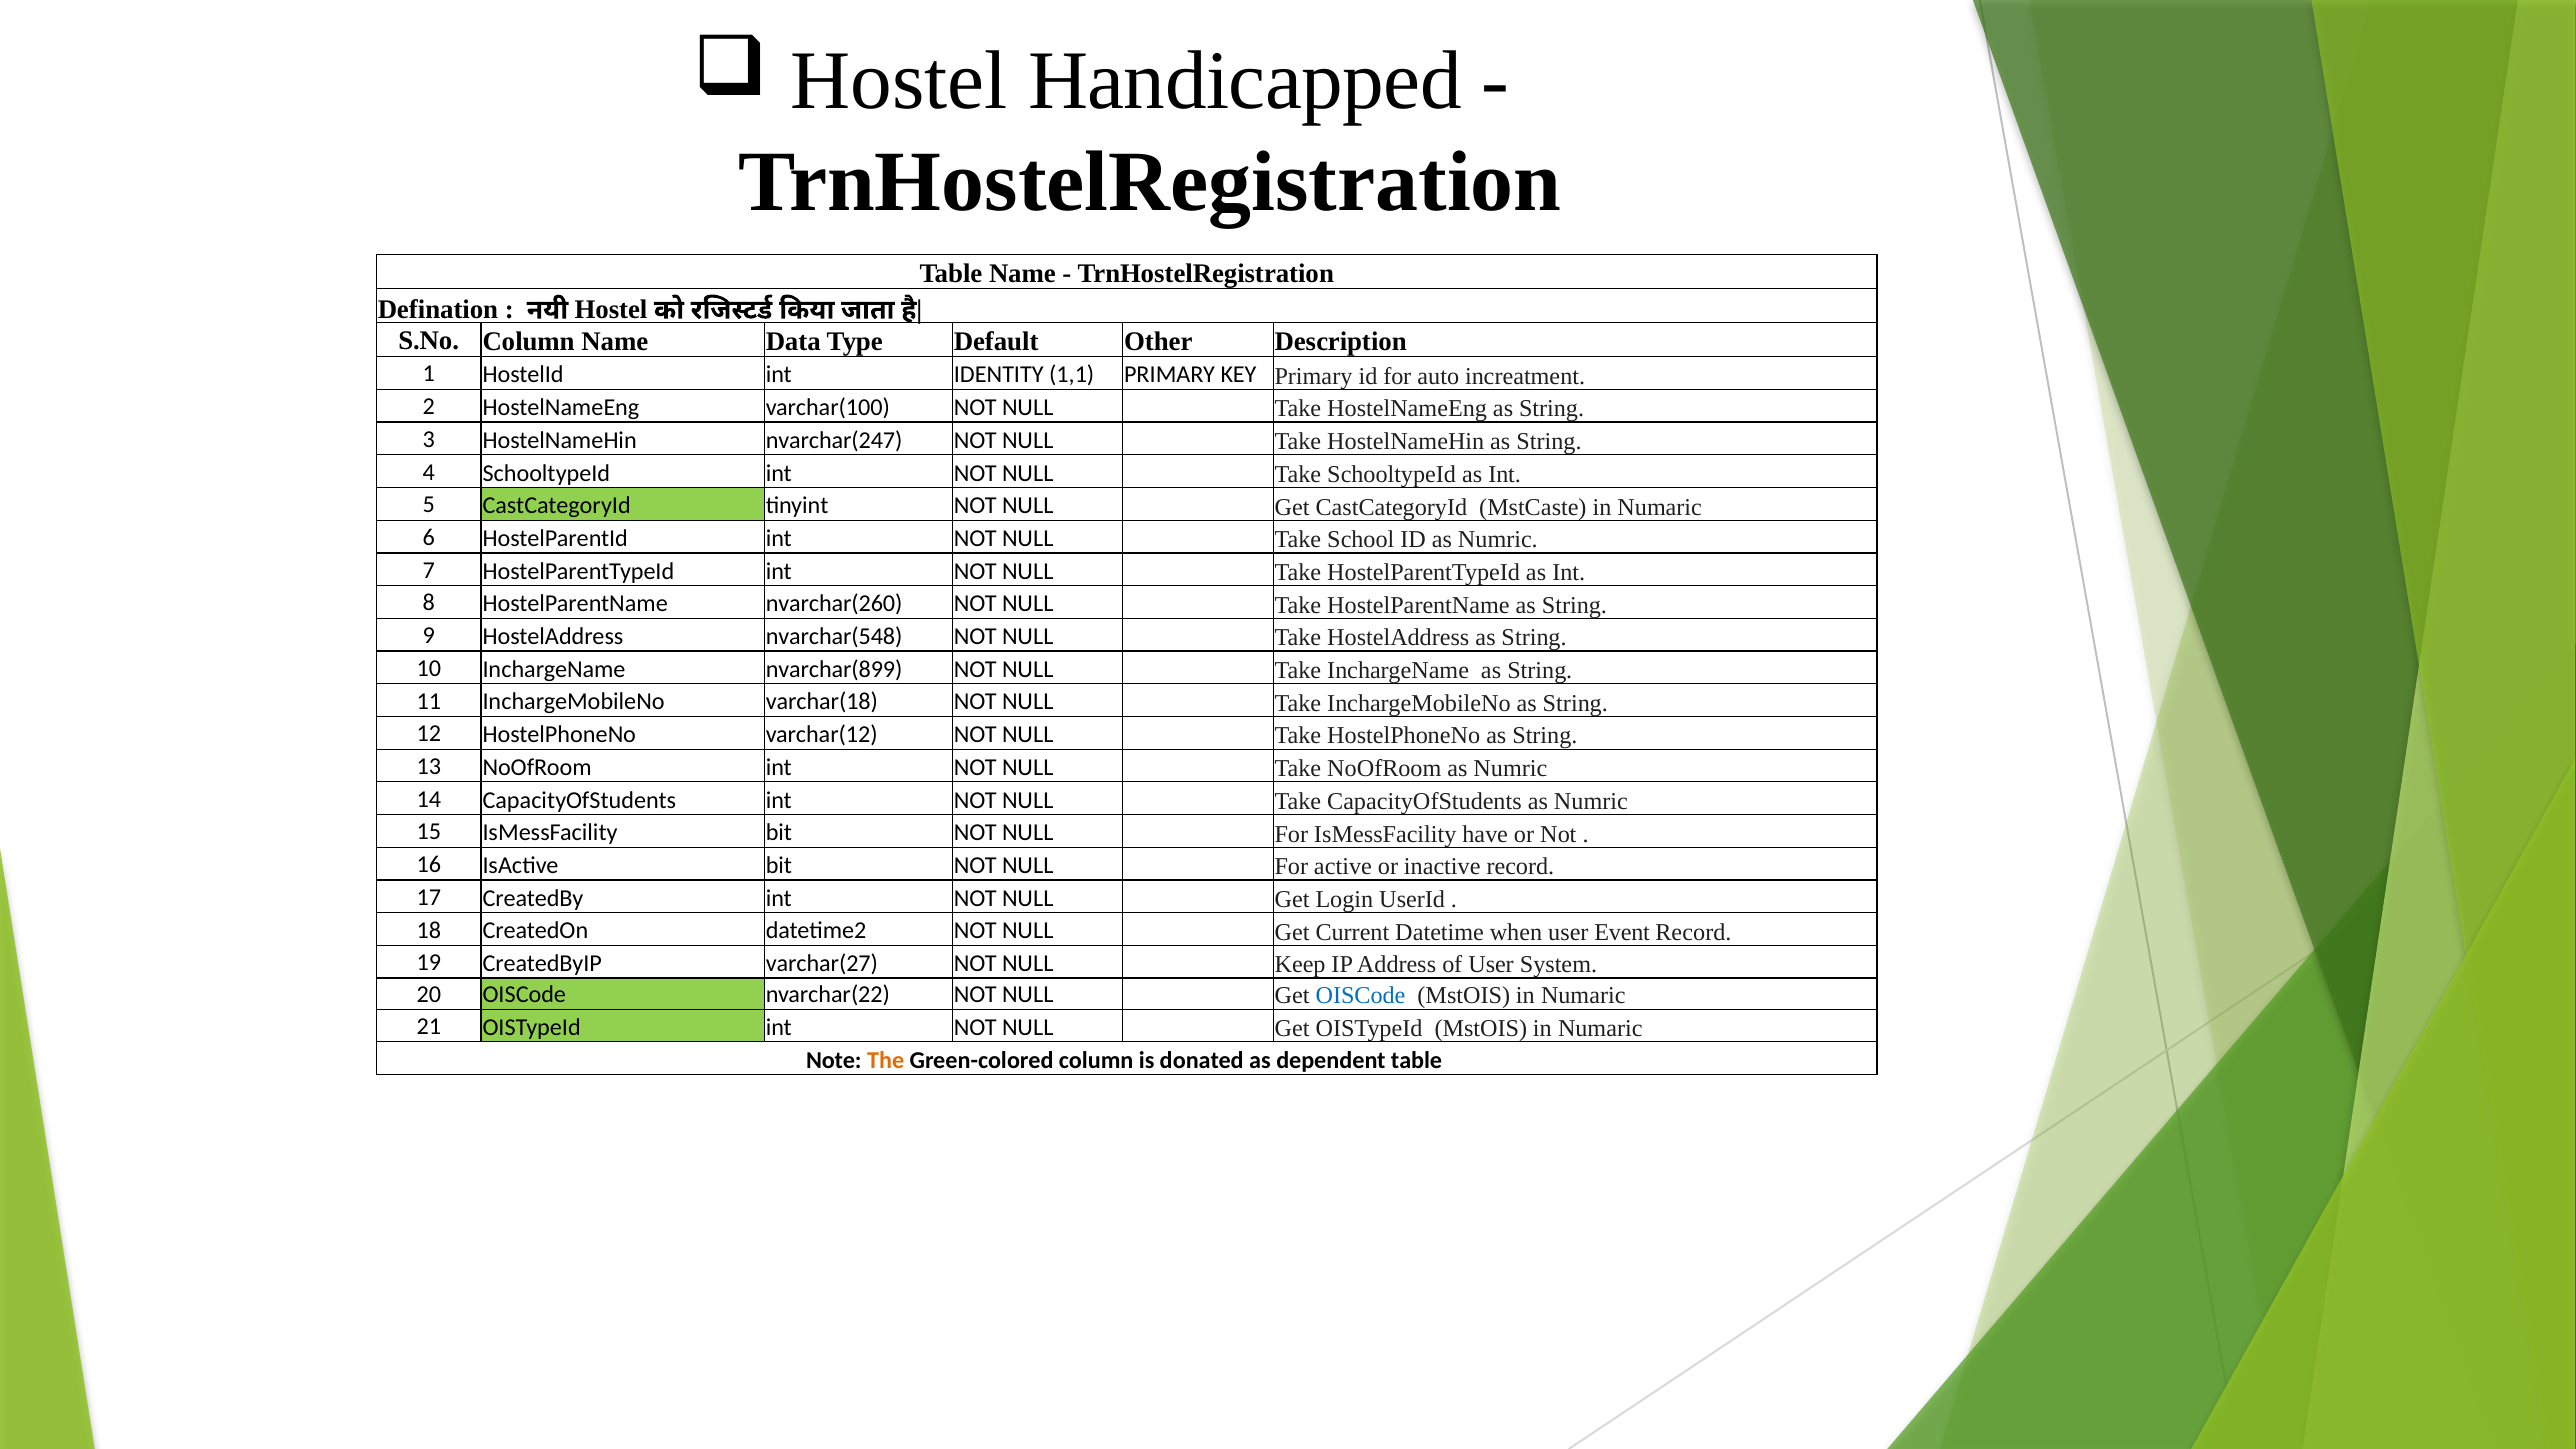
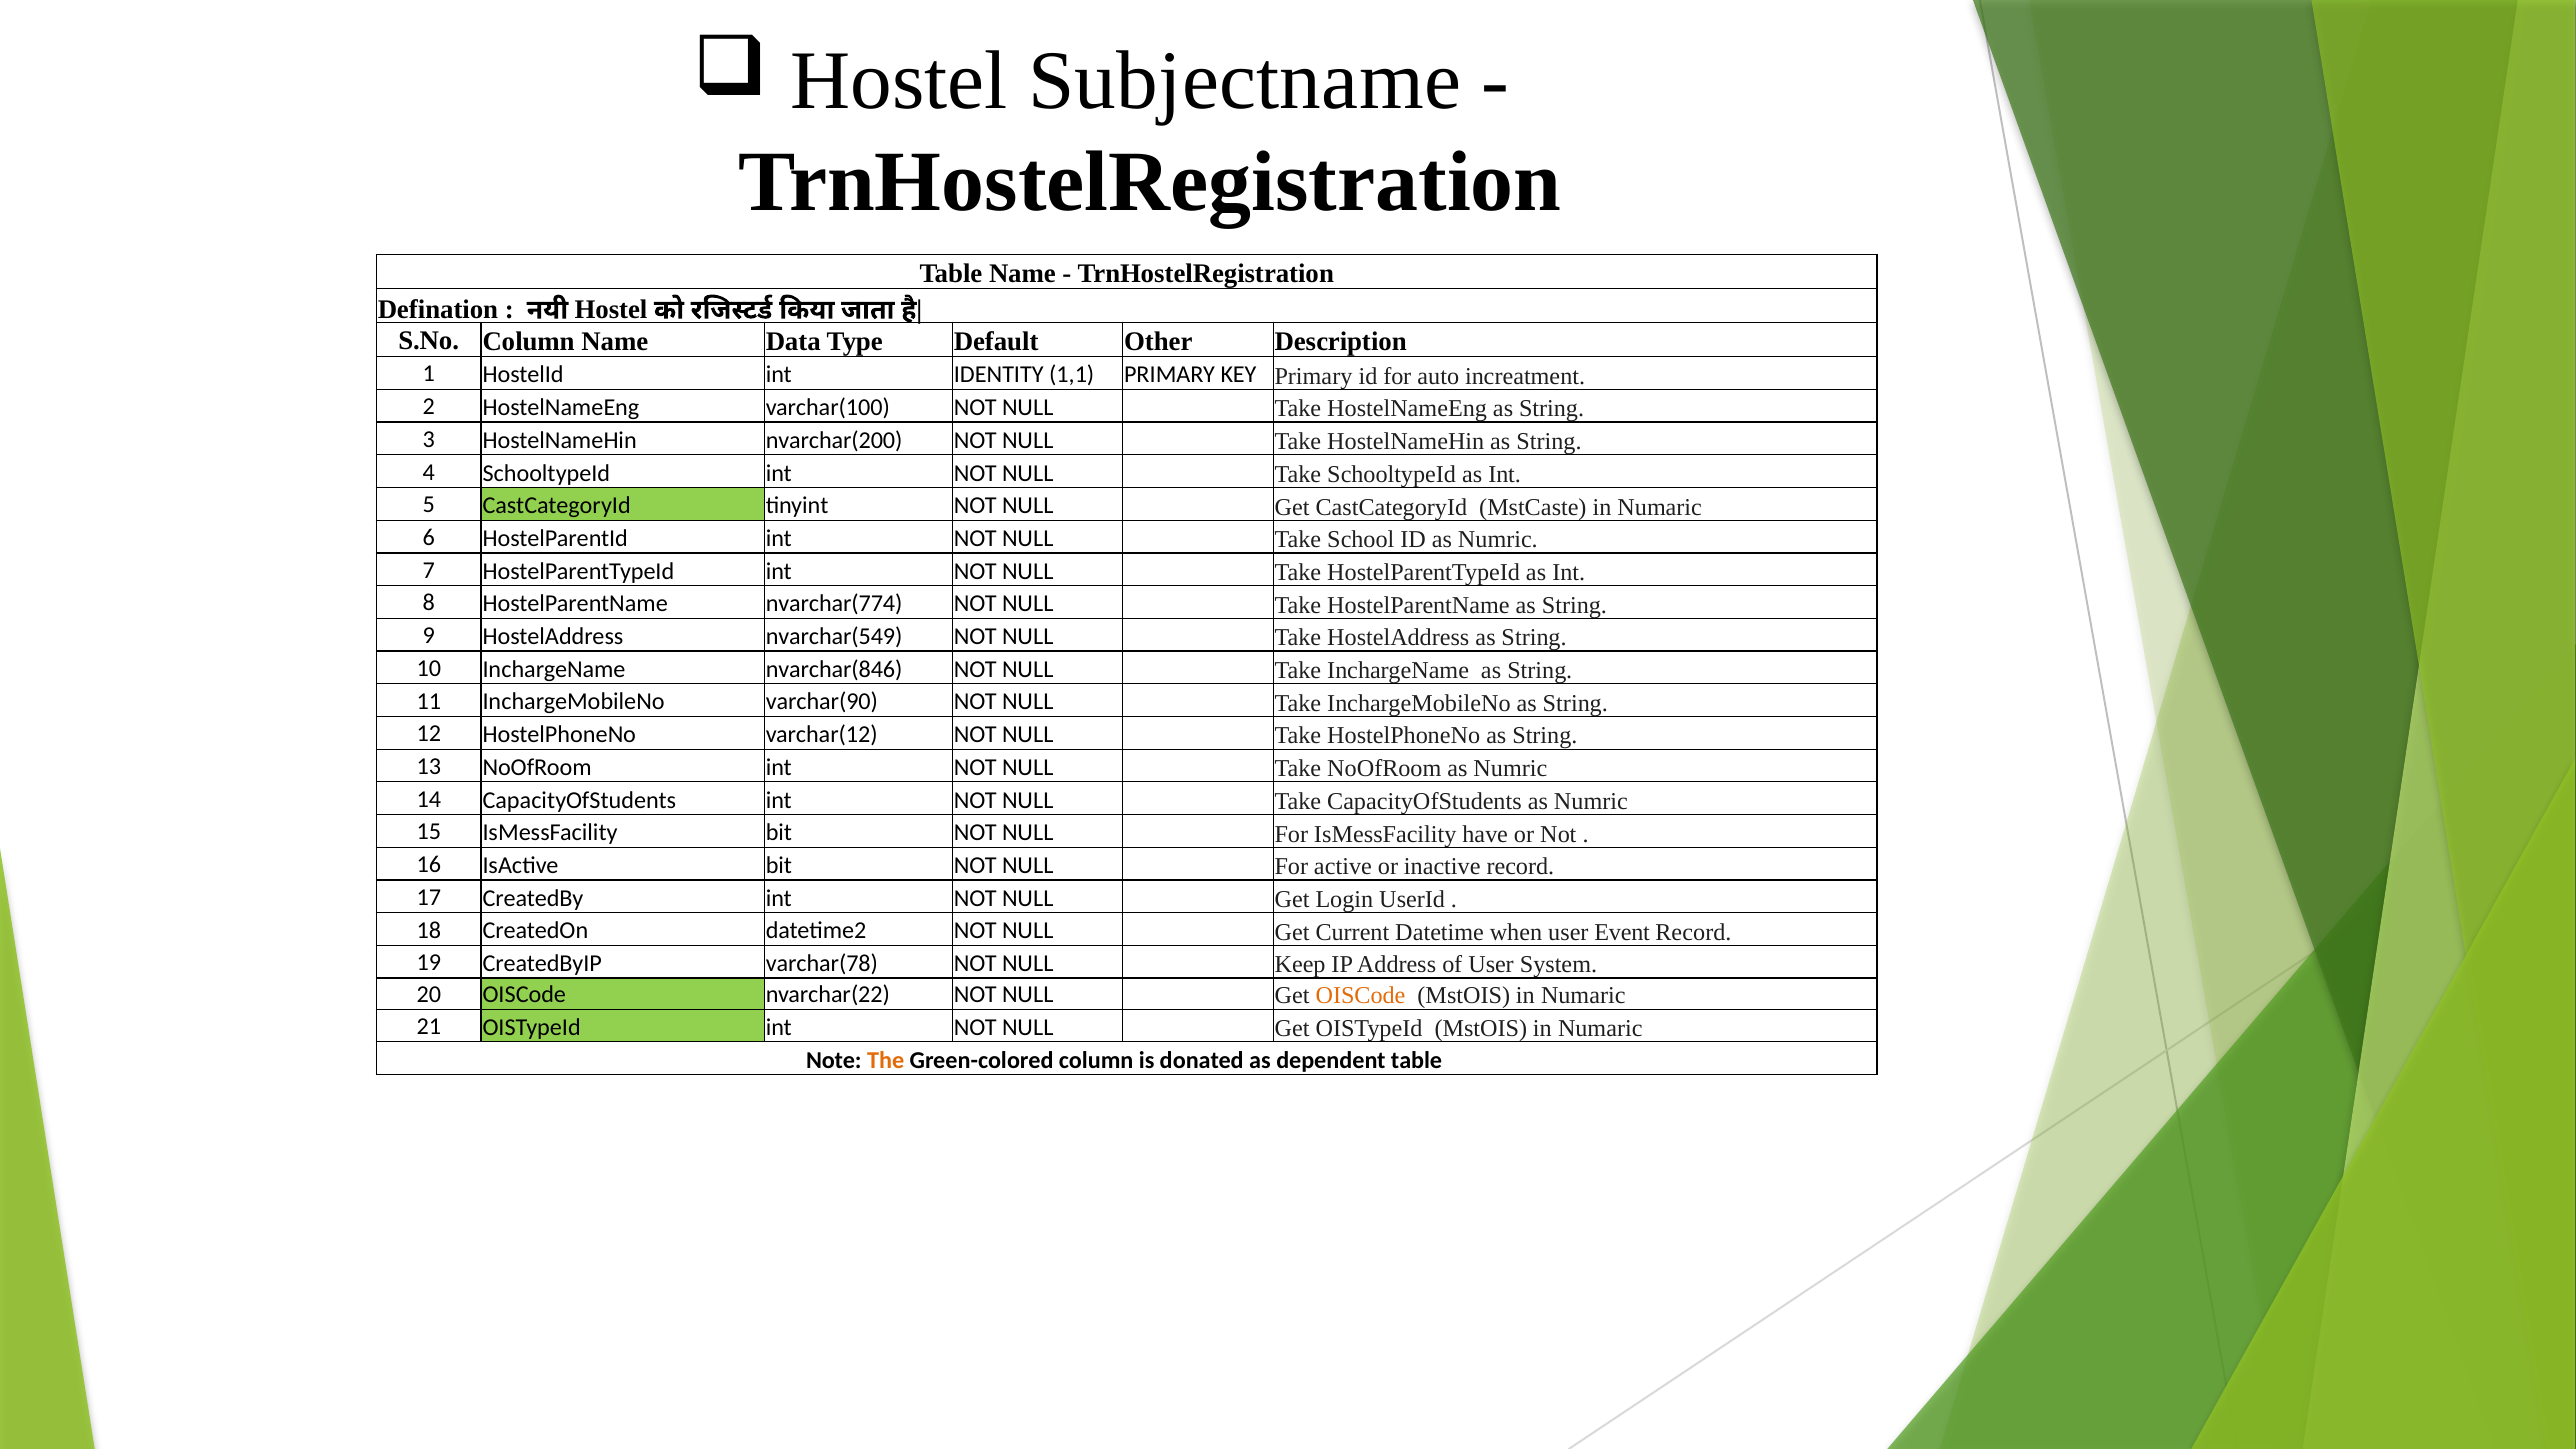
Handicapped: Handicapped -> Subjectname
nvarchar(247: nvarchar(247 -> nvarchar(200
nvarchar(260: nvarchar(260 -> nvarchar(774
nvarchar(548: nvarchar(548 -> nvarchar(549
nvarchar(899: nvarchar(899 -> nvarchar(846
varchar(18: varchar(18 -> varchar(90
varchar(27: varchar(27 -> varchar(78
OISCode at (1361, 996) colour: blue -> orange
